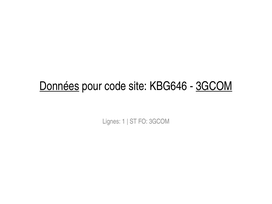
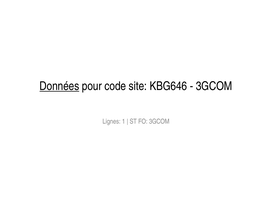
3GCOM at (214, 86) underline: present -> none
